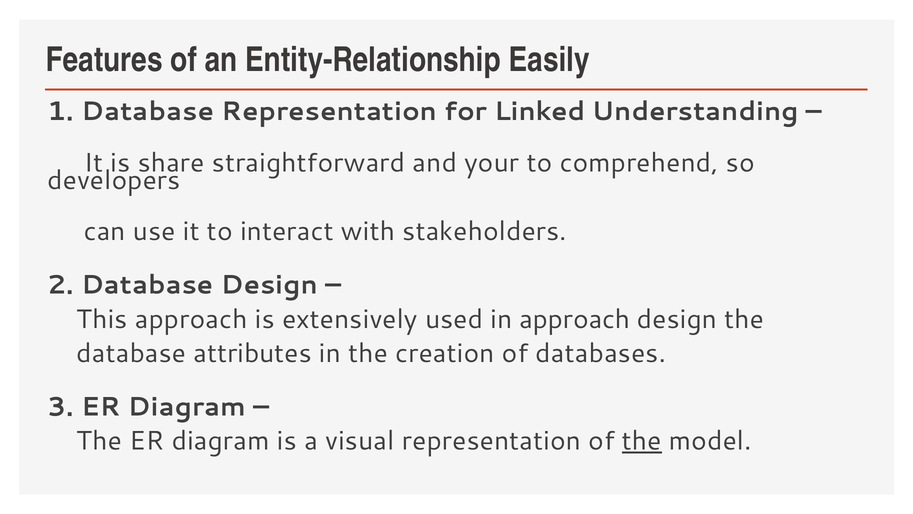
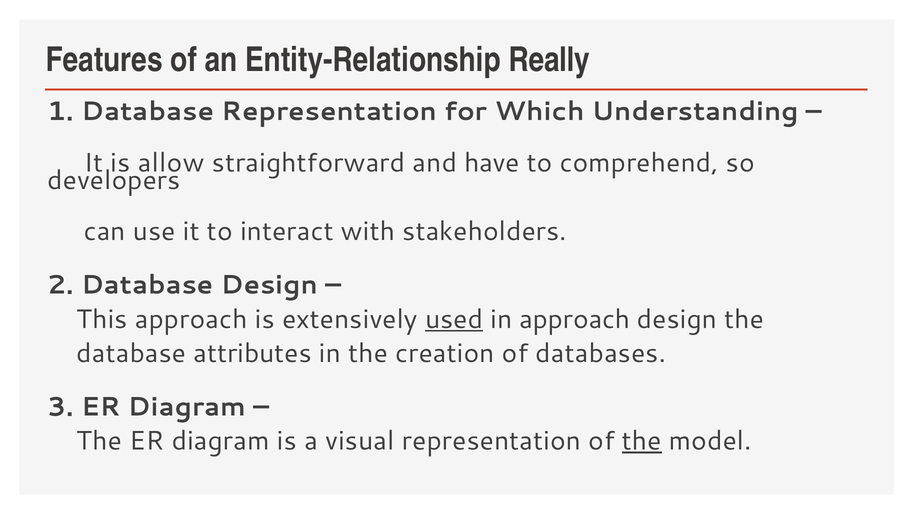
Easily: Easily -> Really
Linked: Linked -> Which
share: share -> allow
your: your -> have
used underline: none -> present
